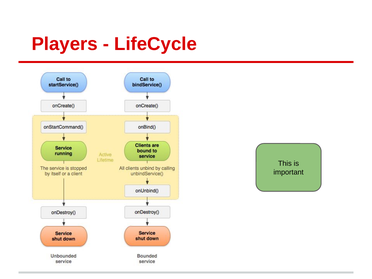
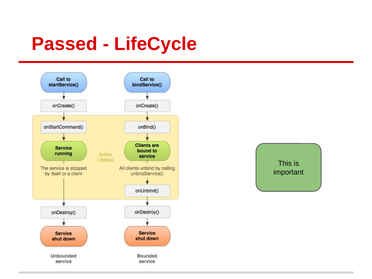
Players: Players -> Passed
